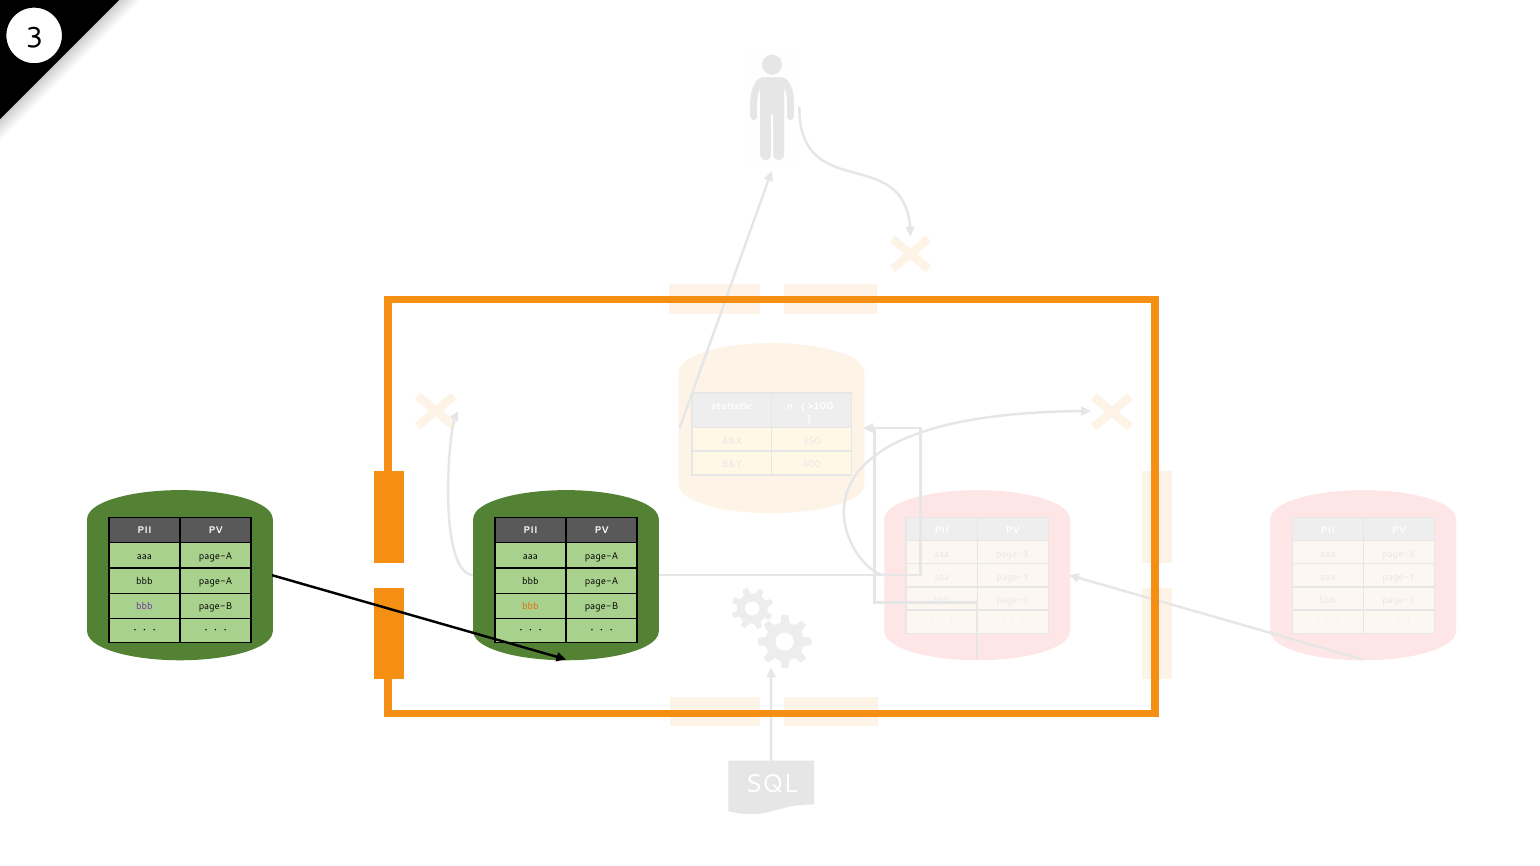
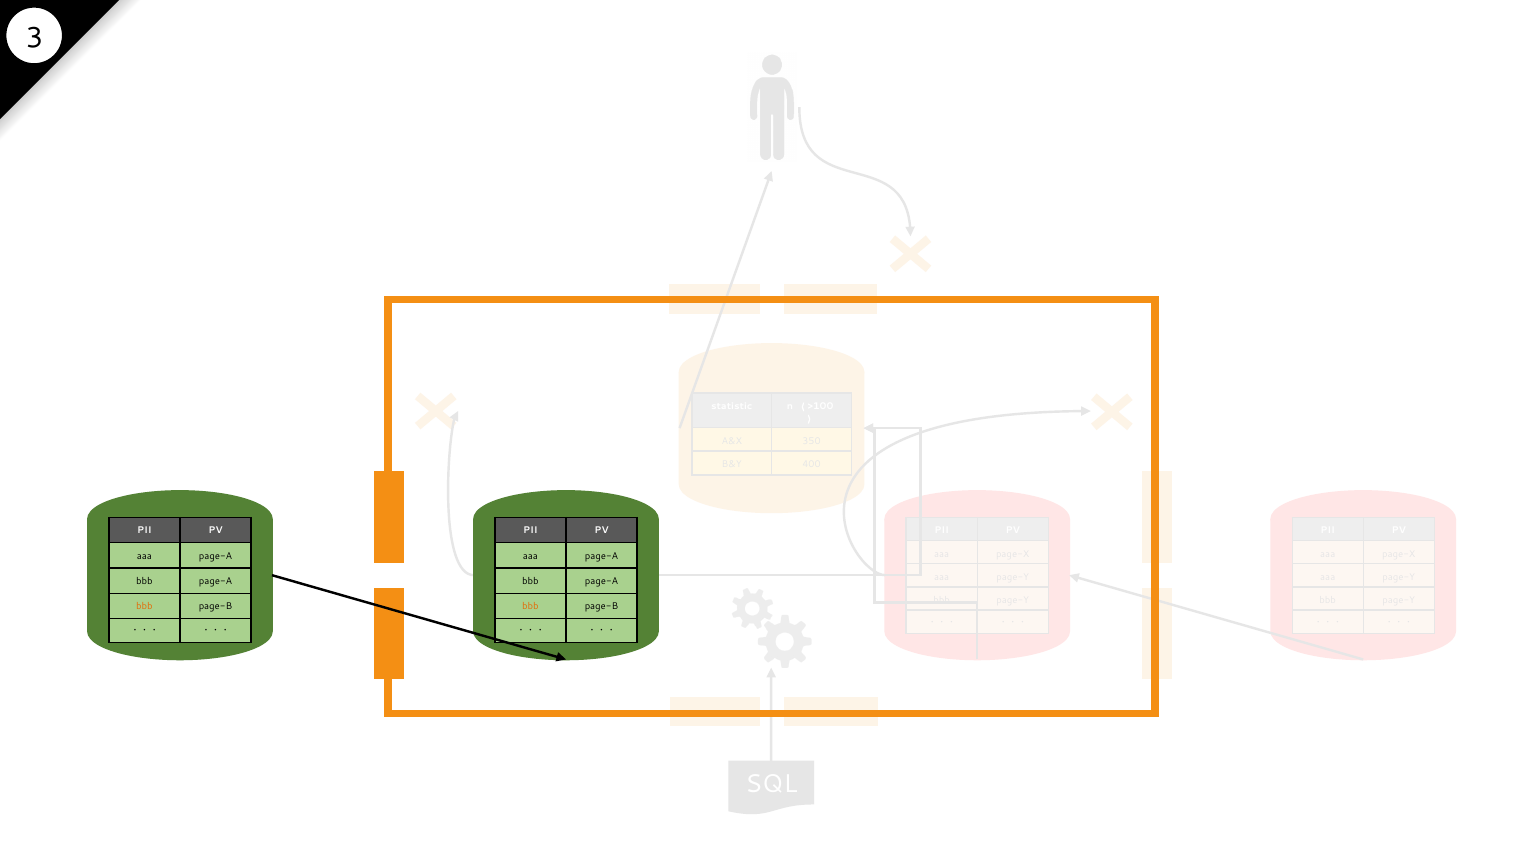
bbb at (144, 607) colour: purple -> orange
